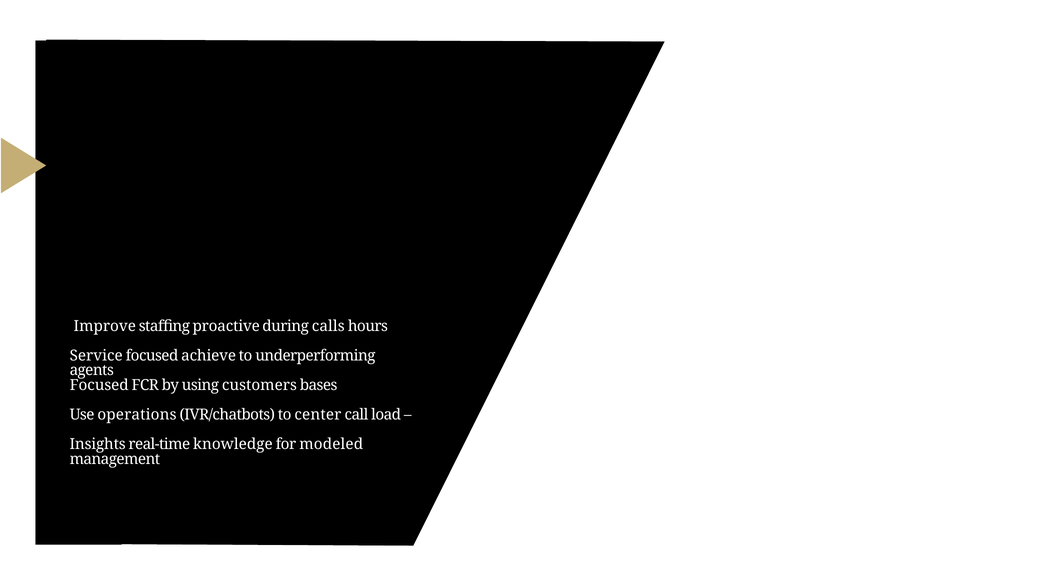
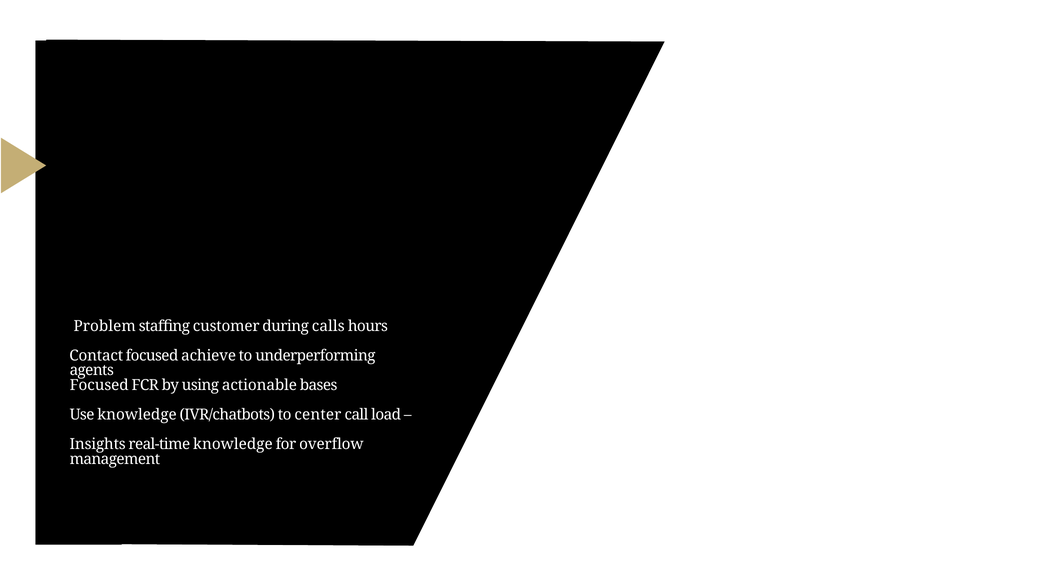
Improve: Improve -> Problem
proactive: proactive -> customer
Service: Service -> Contact
customers: customers -> actionable
Use operations: operations -> knowledge
modeled: modeled -> overflow
